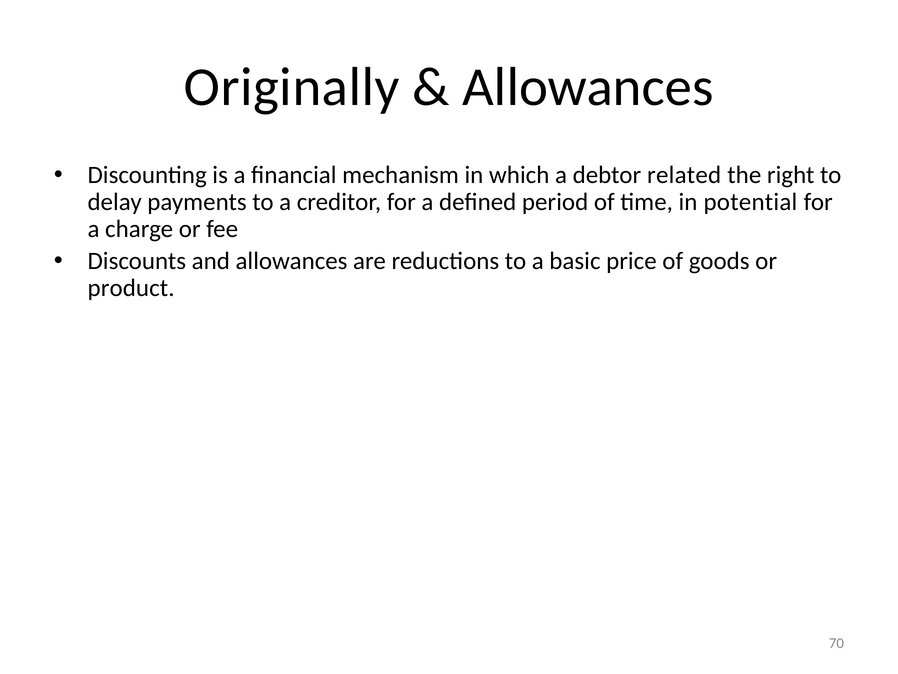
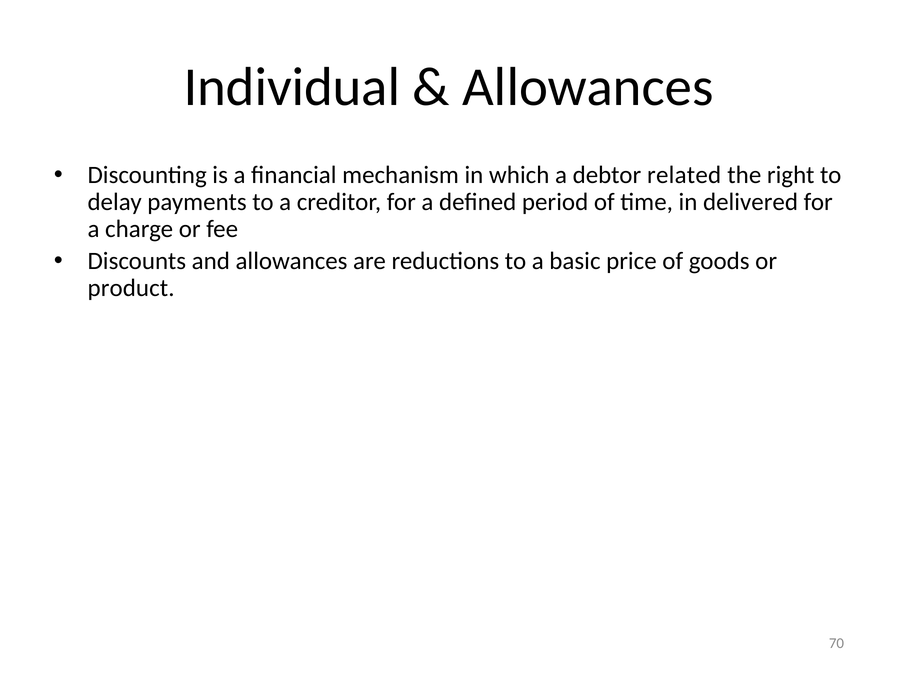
Originally: Originally -> Individual
potential: potential -> delivered
